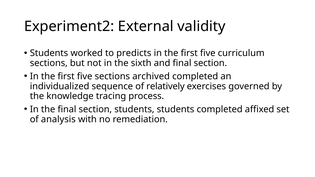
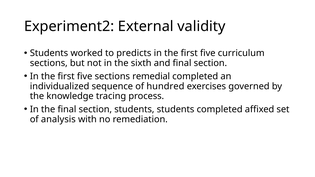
archived: archived -> remedial
relatively: relatively -> hundred
